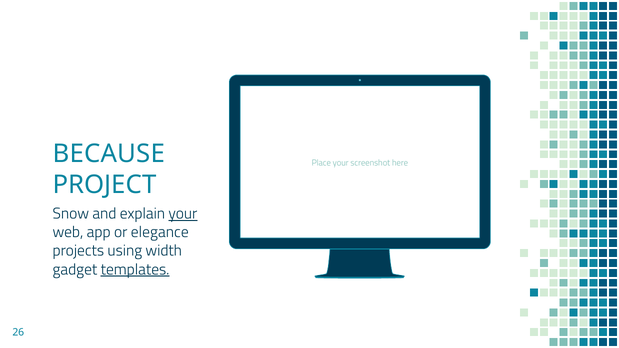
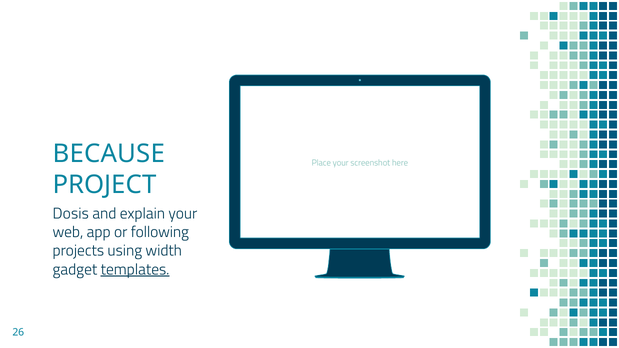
Snow: Snow -> Dosis
your at (183, 214) underline: present -> none
elegance: elegance -> following
